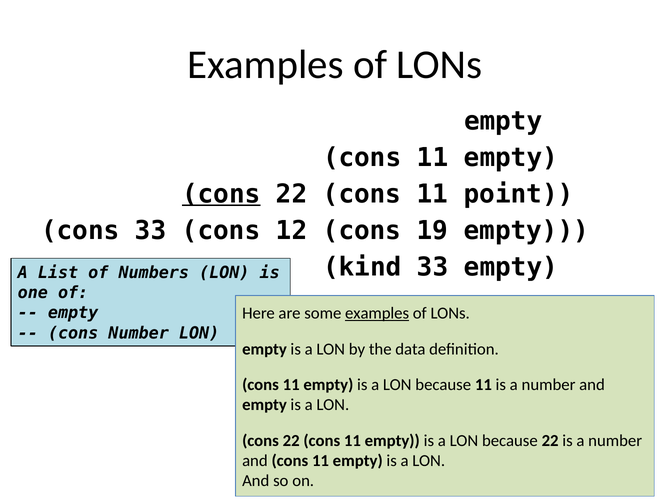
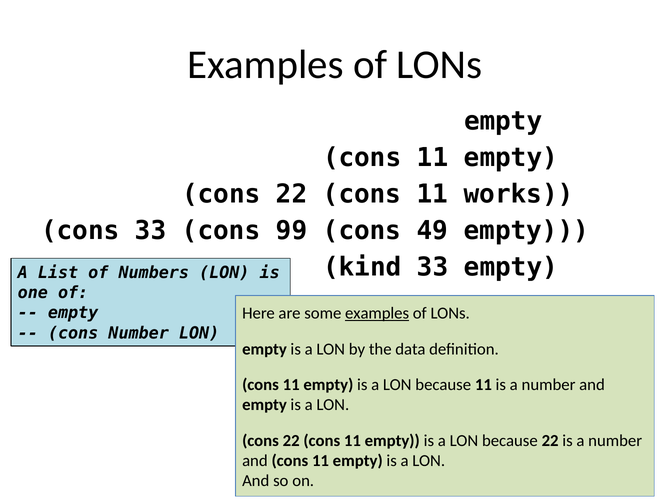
cons at (221, 194) underline: present -> none
point: point -> works
12: 12 -> 99
19: 19 -> 49
